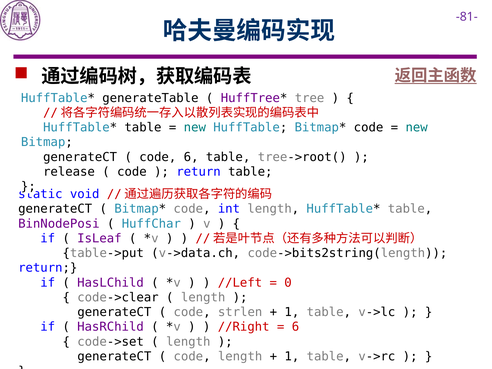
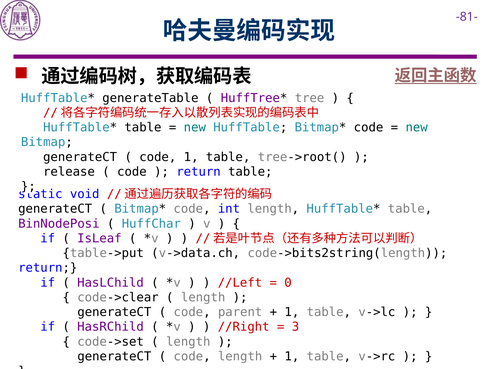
code 6: 6 -> 1
strlen: strlen -> parent
6 at (295, 327): 6 -> 3
